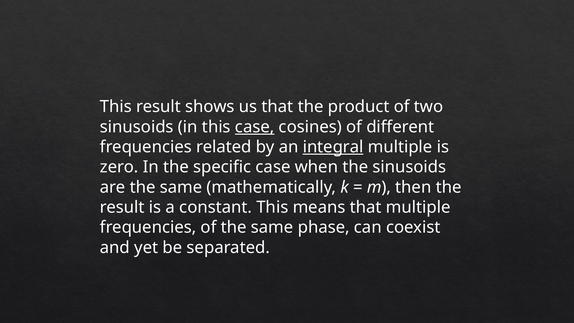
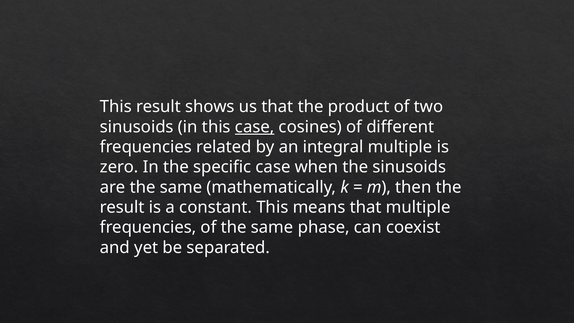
integral underline: present -> none
